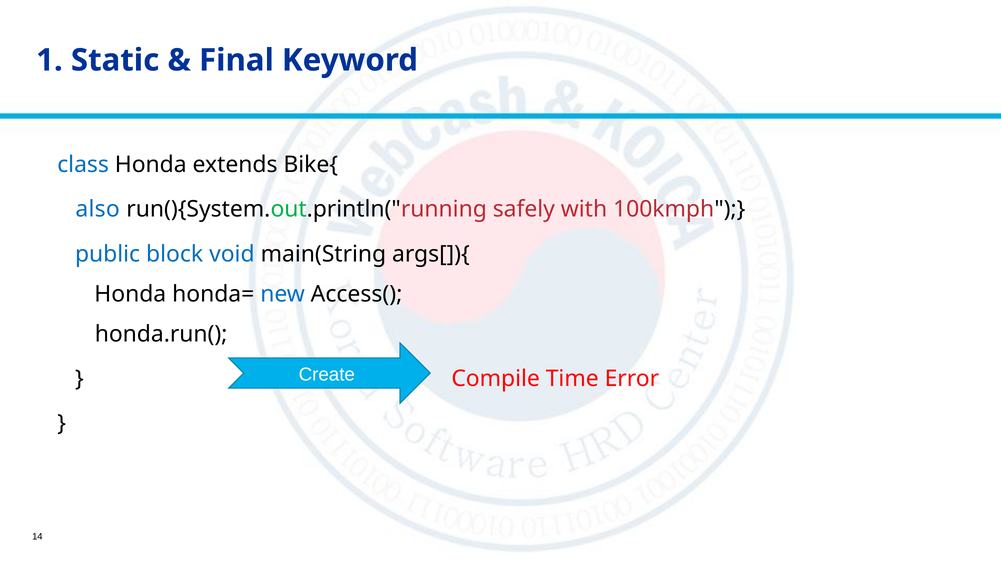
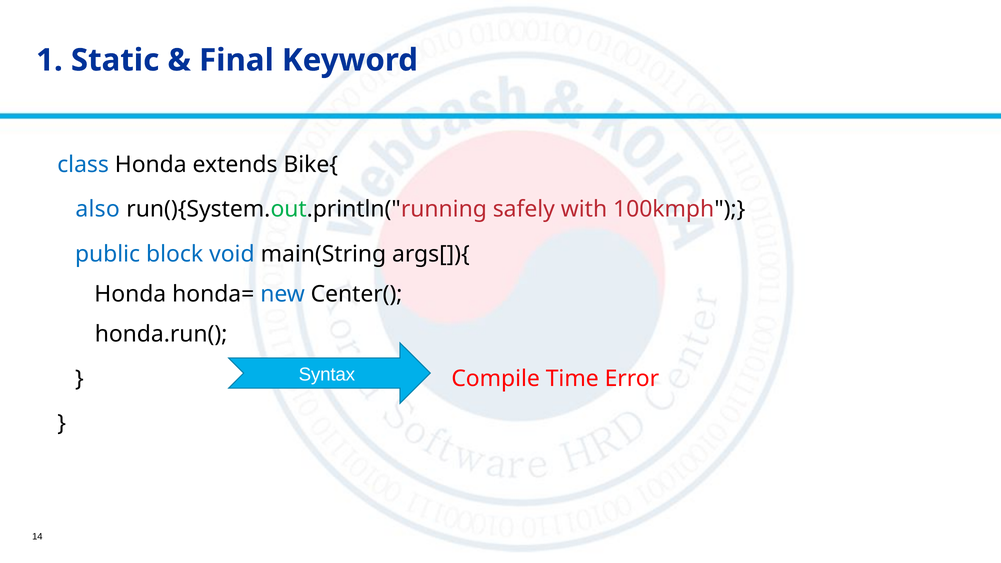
Access(: Access( -> Center(
Create: Create -> Syntax
